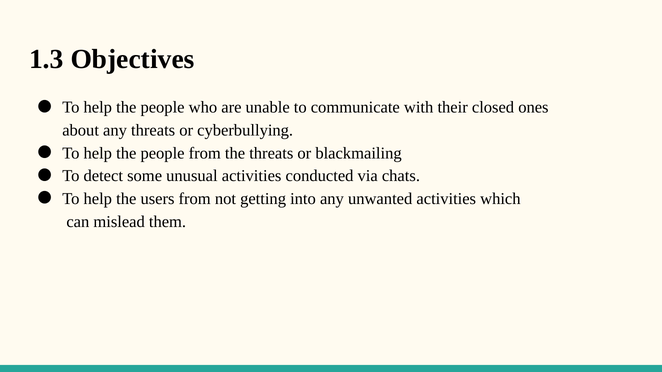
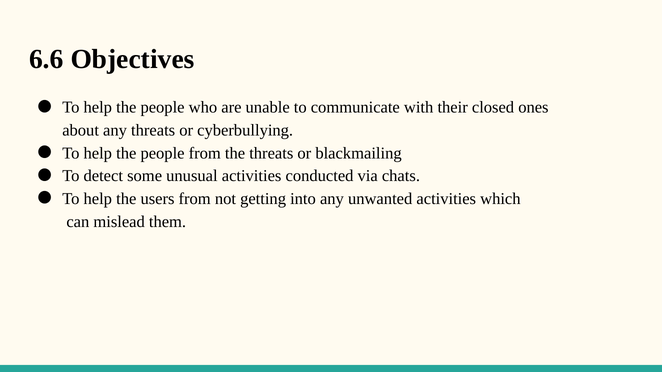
1.3: 1.3 -> 6.6
